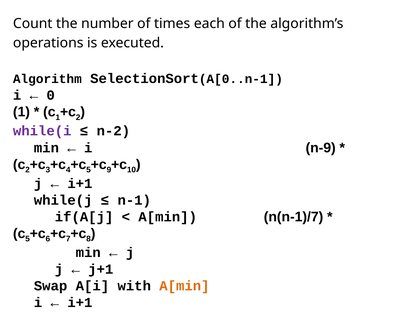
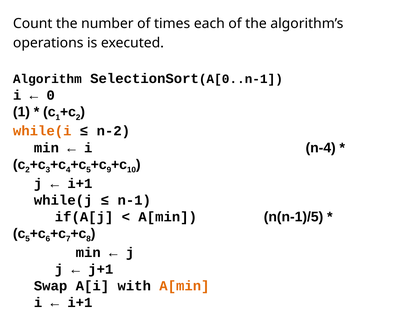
while(i colour: purple -> orange
n-9: n-9 -> n-4
n(n-1)/7: n(n-1)/7 -> n(n-1)/5
